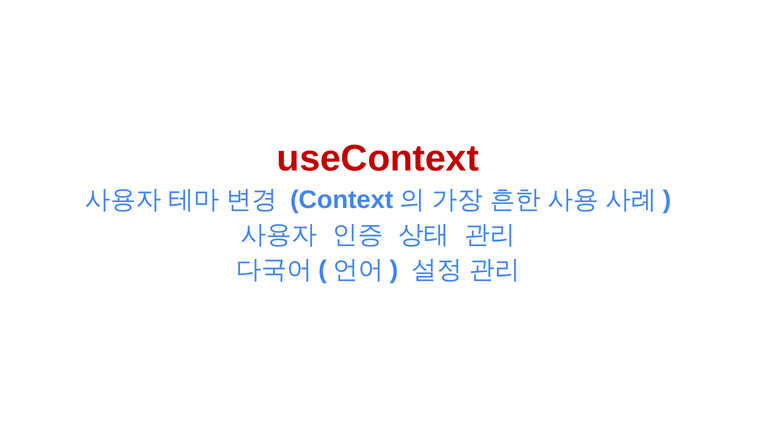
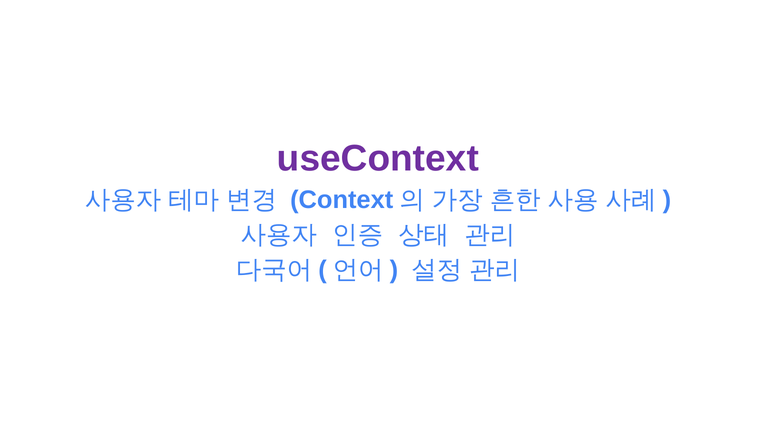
useContext colour: red -> purple
